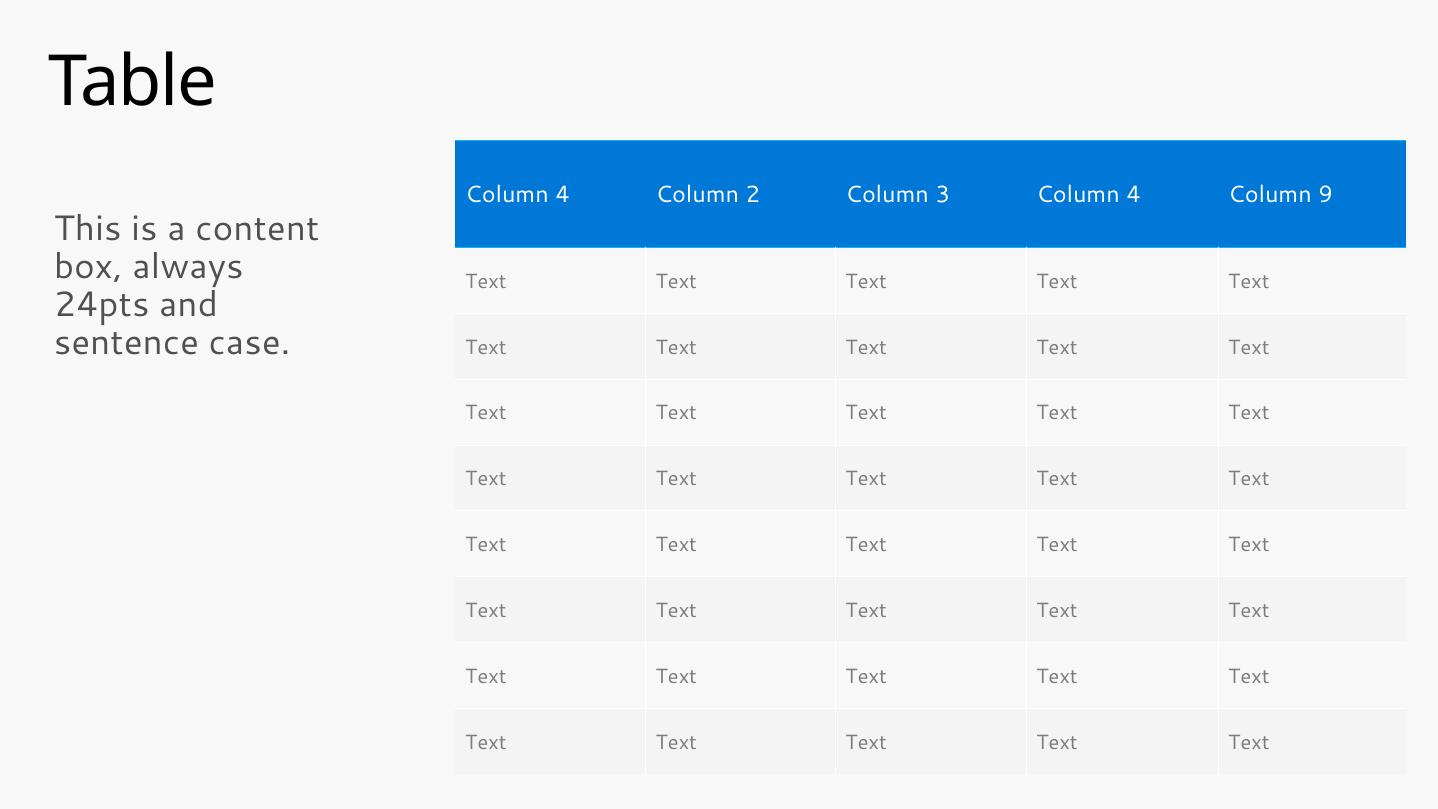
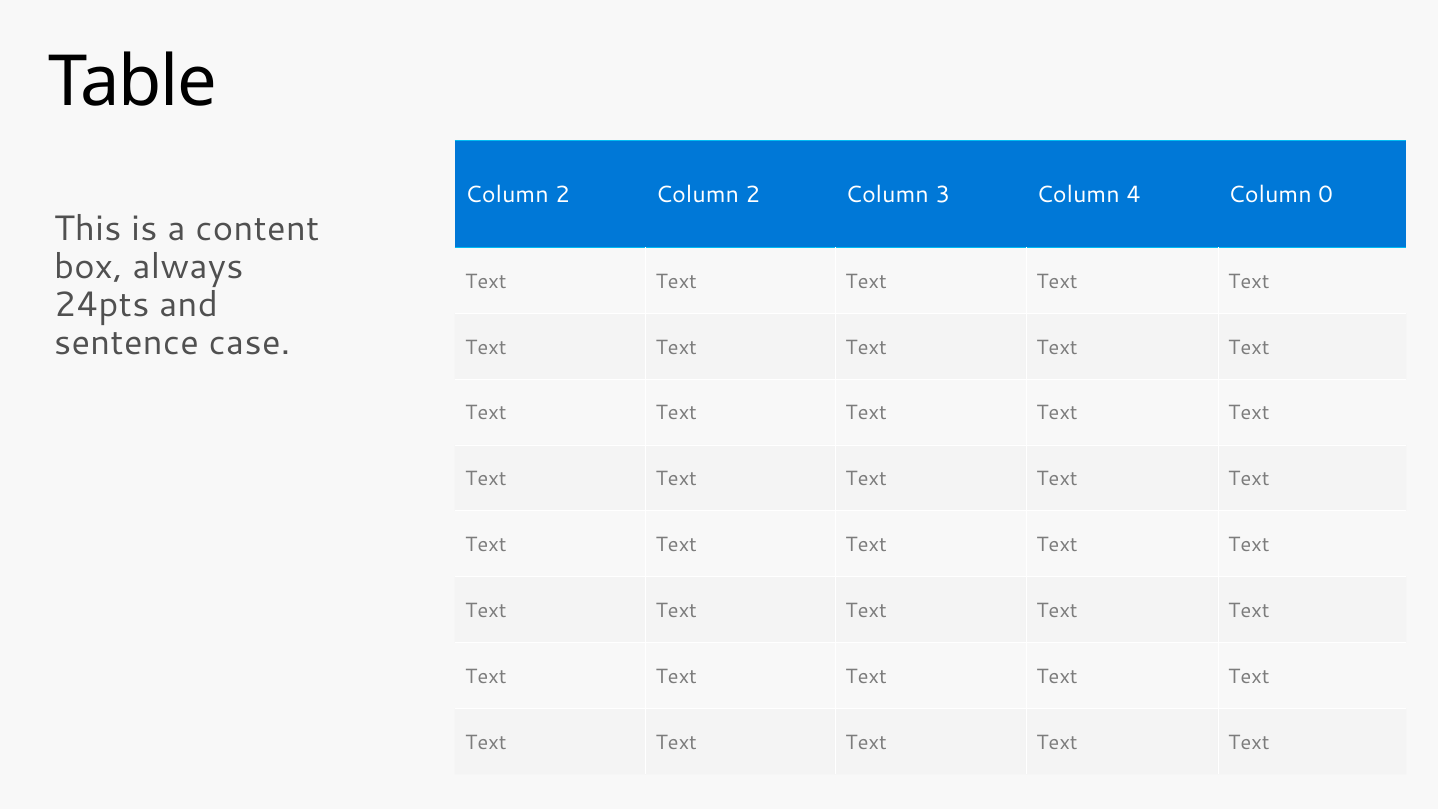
4 at (563, 195): 4 -> 2
9: 9 -> 0
